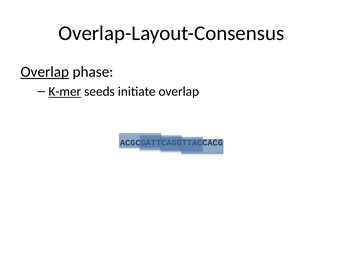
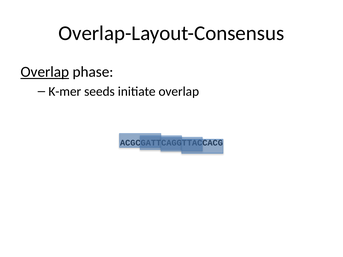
K-mer underline: present -> none
